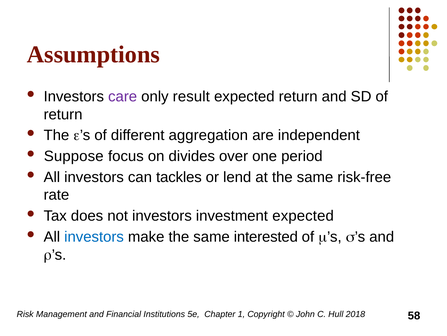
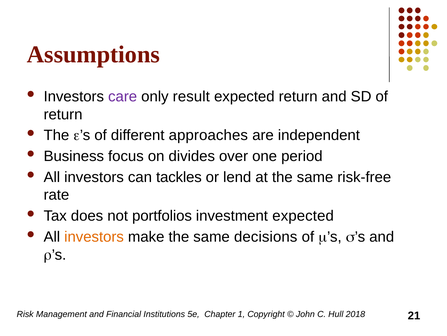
aggregation: aggregation -> approaches
Suppose: Suppose -> Business
not investors: investors -> portfolios
investors at (94, 236) colour: blue -> orange
interested: interested -> decisions
58: 58 -> 21
